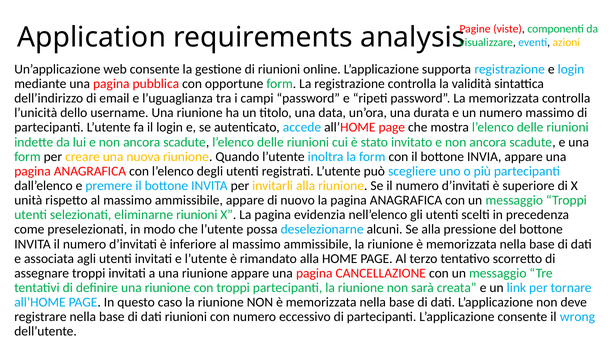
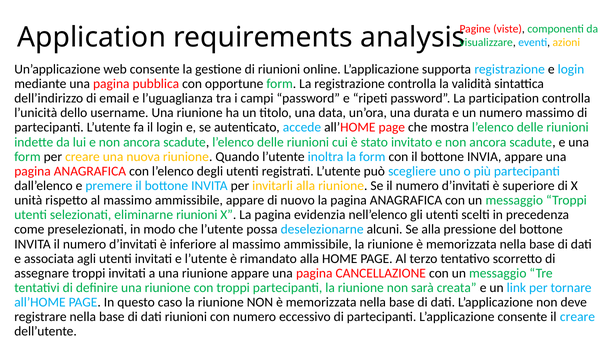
La memorizzata: memorizzata -> participation
il wrong: wrong -> creare
